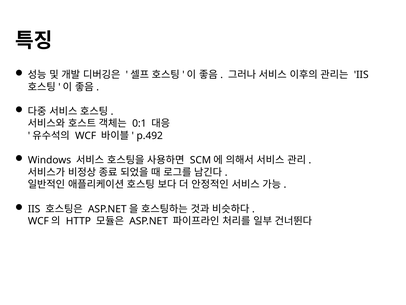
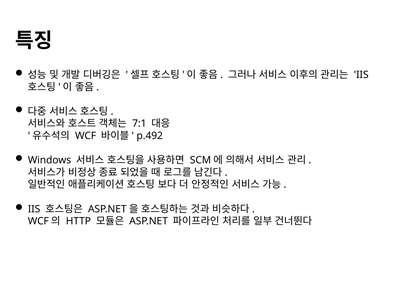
0:1: 0:1 -> 7:1
